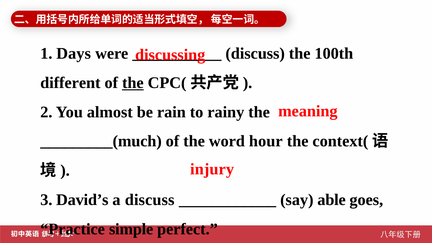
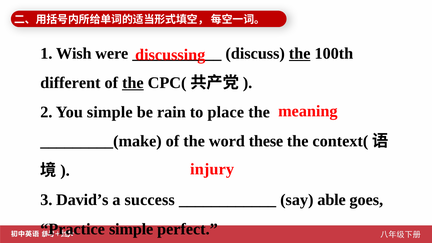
Days: Days -> Wish
the at (300, 54) underline: none -> present
You almost: almost -> simple
rainy: rainy -> place
_________(much: _________(much -> _________(make
hour: hour -> these
a discuss: discuss -> success
